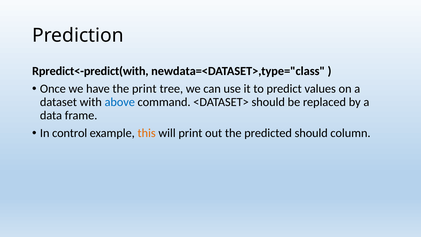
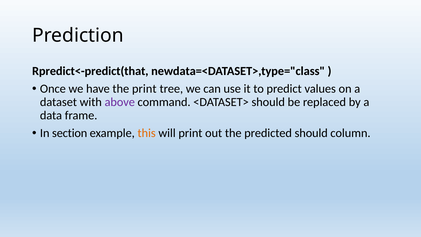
Rpredict<-predict(with: Rpredict<-predict(with -> Rpredict<-predict(that
above colour: blue -> purple
control: control -> section
